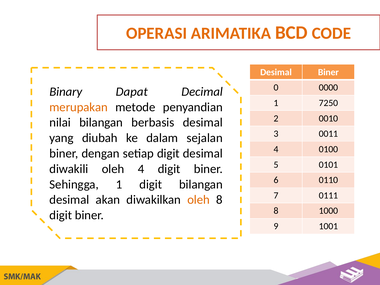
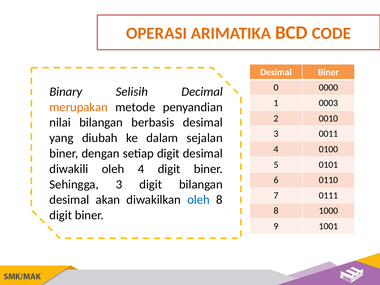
Dapat: Dapat -> Selisih
7250: 7250 -> 0003
Sehingga 1: 1 -> 3
oleh at (199, 200) colour: orange -> blue
